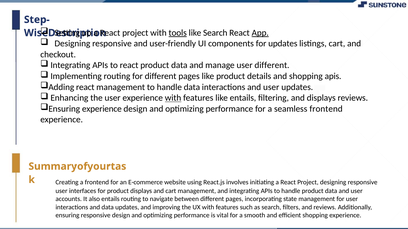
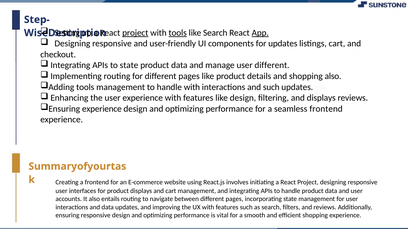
project at (135, 33) underline: none -> present
to react: react -> state
shopping apis: apis -> also
react at (85, 87): react -> tools
handle data: data -> with
interactions and user: user -> such
with at (173, 98) underline: present -> none
like entails: entails -> design
